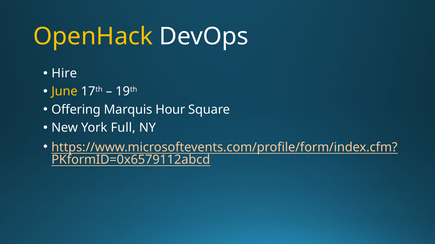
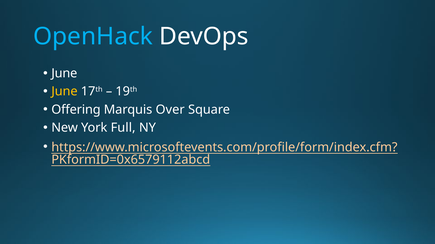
OpenHack colour: yellow -> light blue
Hire at (64, 74): Hire -> June
Hour: Hour -> Over
